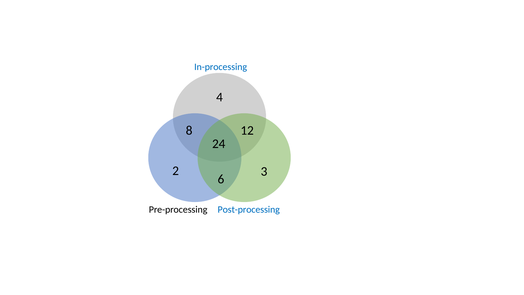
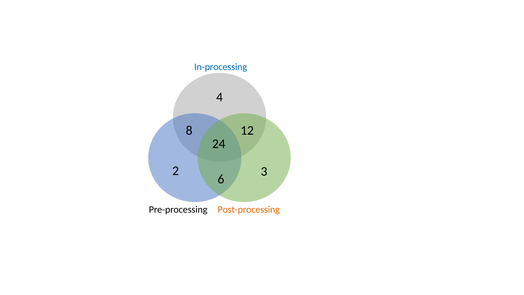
Post-processing colour: blue -> orange
